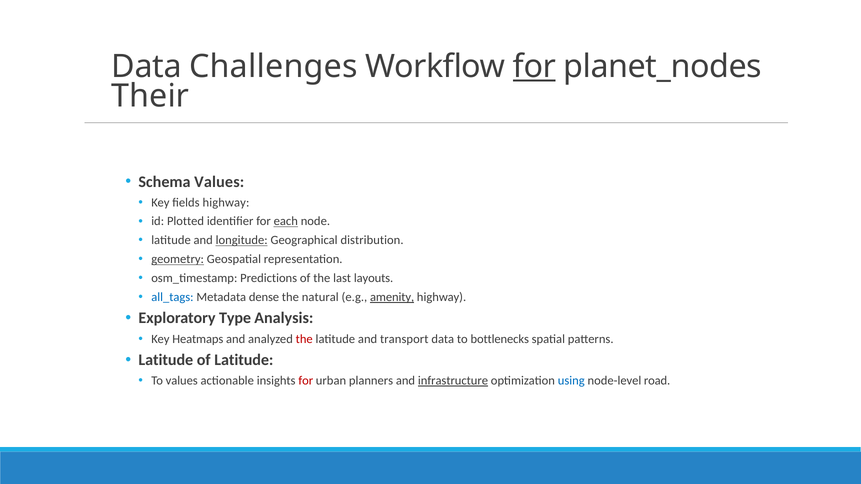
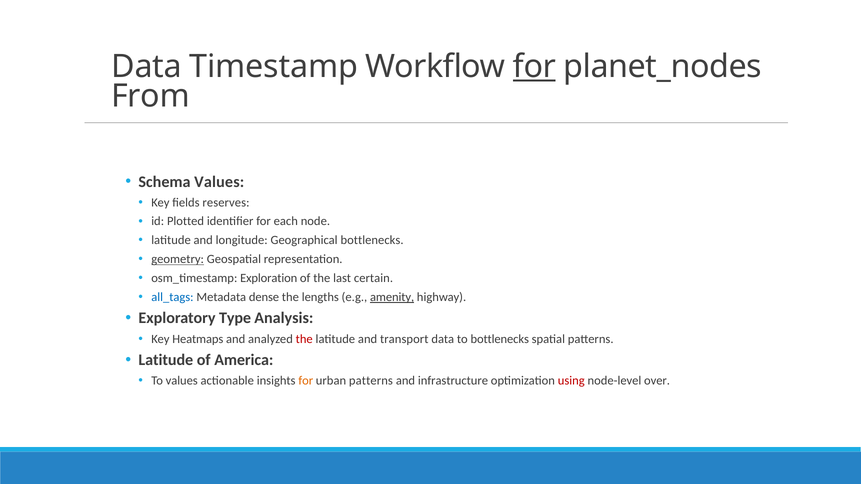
Challenges: Challenges -> Timestamp
Their: Their -> From
fields highway: highway -> reserves
each underline: present -> none
longitude underline: present -> none
Geographical distribution: distribution -> bottlenecks
Predictions: Predictions -> Exploration
layouts: layouts -> certain
natural: natural -> lengths
of Latitude: Latitude -> America
for at (306, 381) colour: red -> orange
urban planners: planners -> patterns
infrastructure underline: present -> none
using colour: blue -> red
road: road -> over
